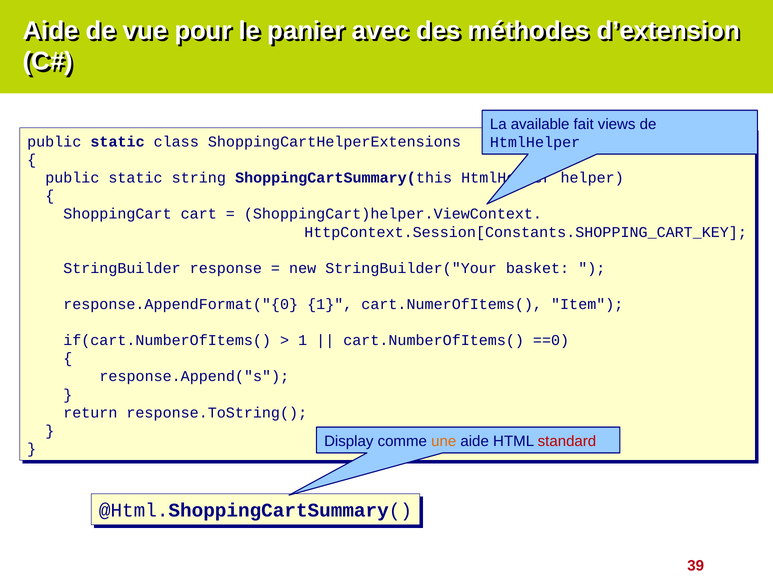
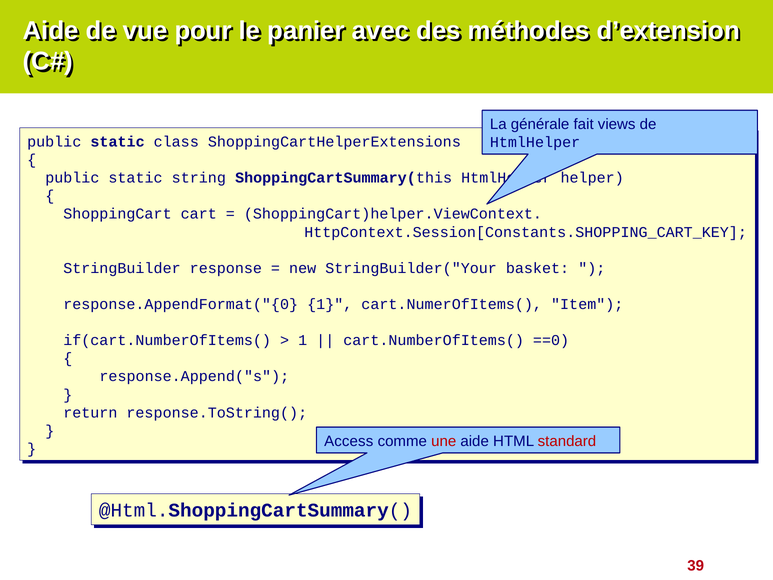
available: available -> générale
Display: Display -> Access
une colour: orange -> red
